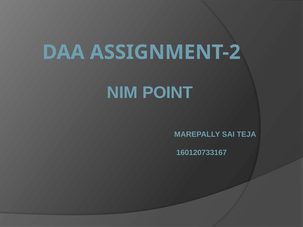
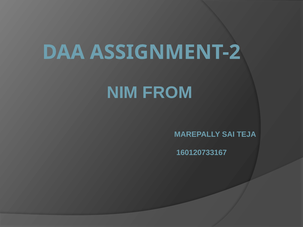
POINT: POINT -> FROM
